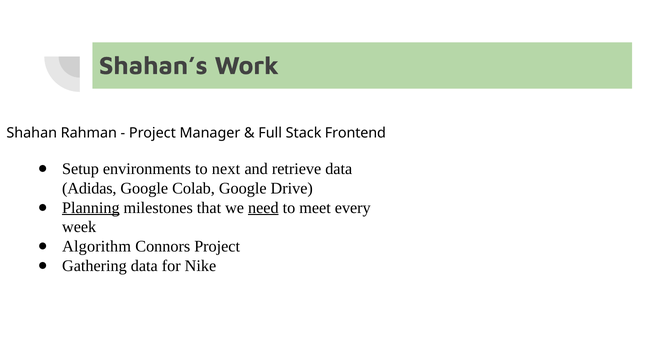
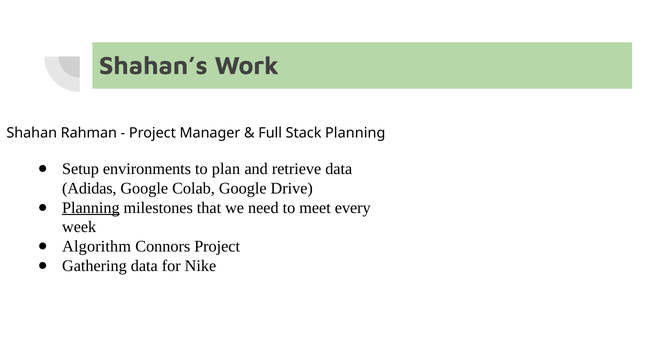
Stack Frontend: Frontend -> Planning
next: next -> plan
need underline: present -> none
